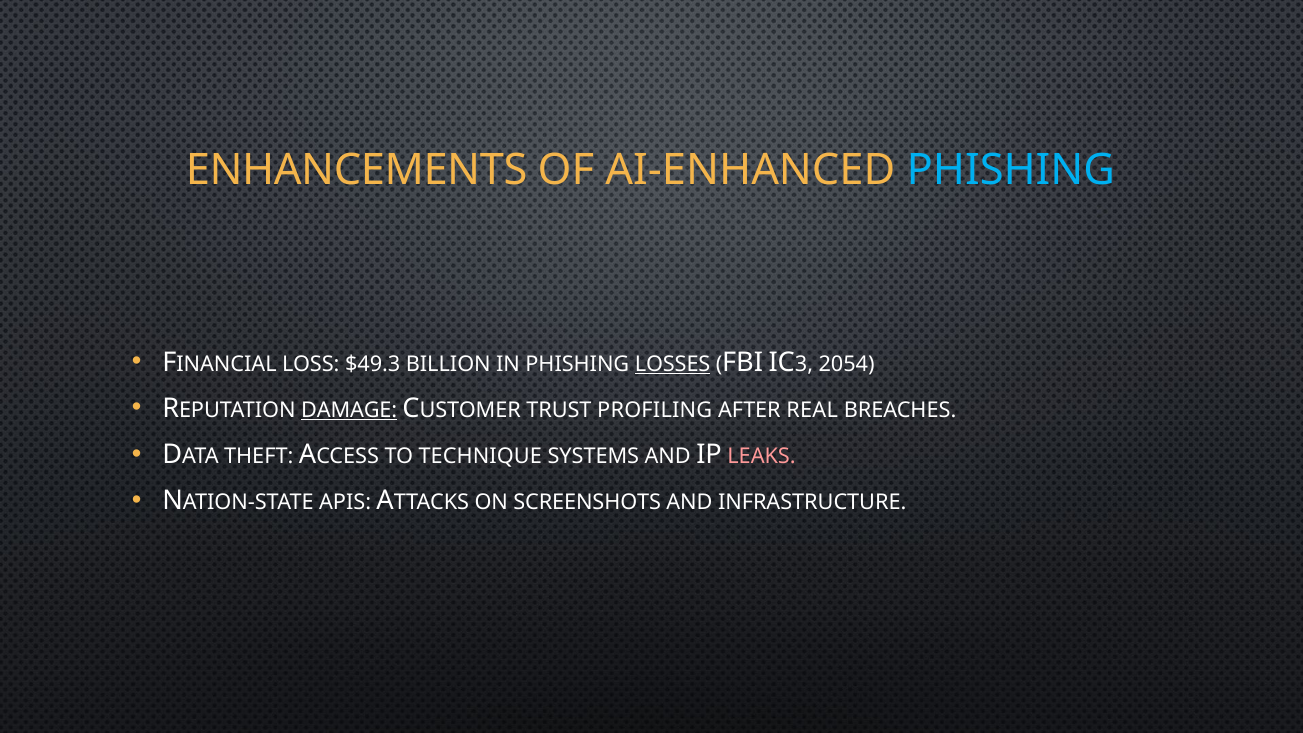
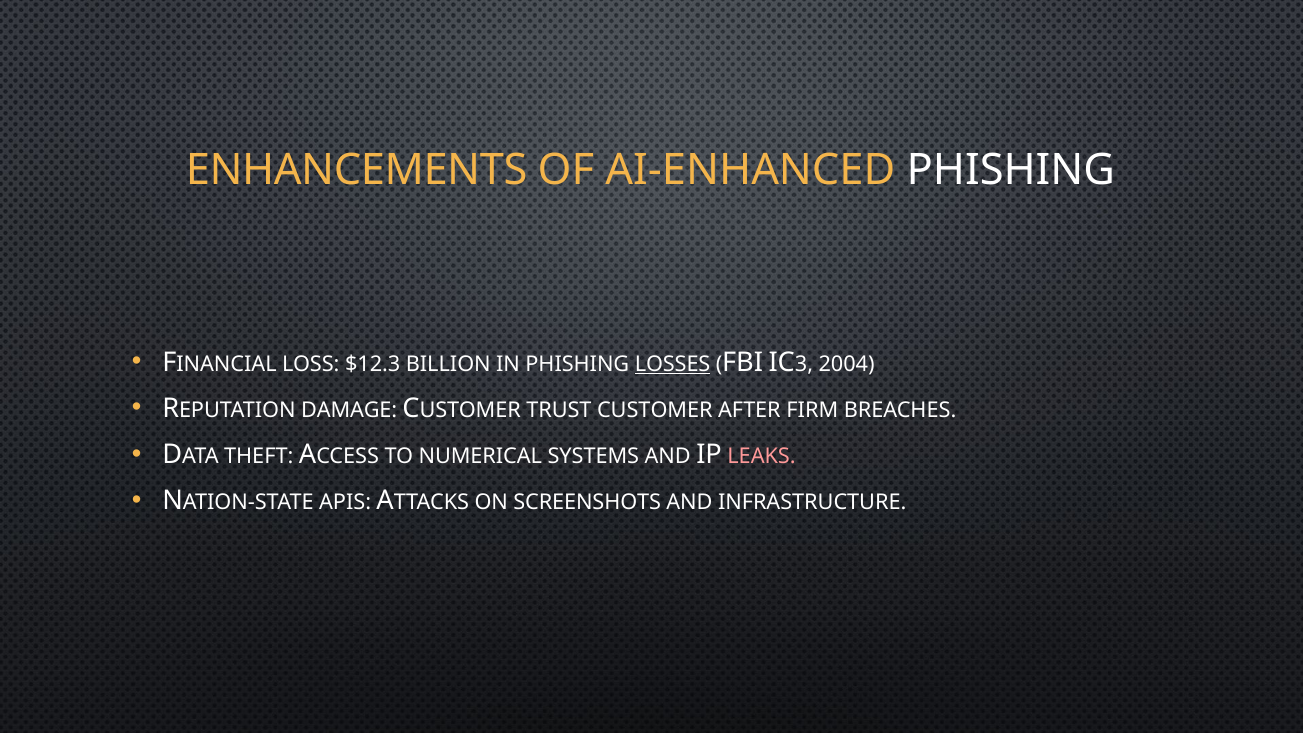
PHISHING at (1011, 170) colour: light blue -> white
$49.3: $49.3 -> $12.3
2054: 2054 -> 2004
DAMAGE underline: present -> none
PROFILING: PROFILING -> CUSTOMER
REAL: REAL -> FIRM
TECHNIQUE: TECHNIQUE -> NUMERICAL
